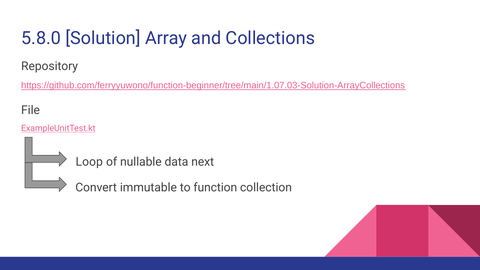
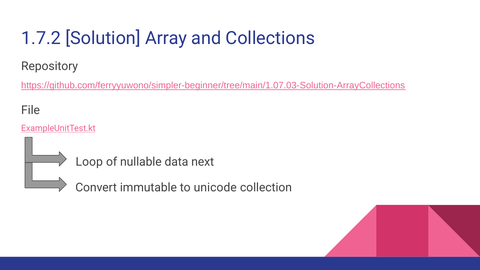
5.8.0: 5.8.0 -> 1.7.2
https://github.com/ferryyuwono/function-beginner/tree/main/1.07.03-Solution-ArrayCollections: https://github.com/ferryyuwono/function-beginner/tree/main/1.07.03-Solution-ArrayCollections -> https://github.com/ferryyuwono/simpler-beginner/tree/main/1.07.03-Solution-ArrayCollections
function: function -> unicode
